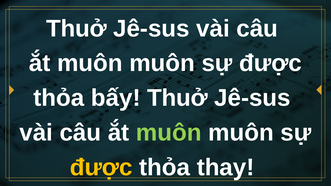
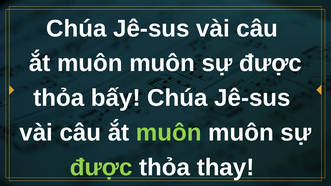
Thuở at (76, 29): Thuở -> Chúa
bấy Thuở: Thuở -> Chúa
được at (101, 168) colour: yellow -> light green
